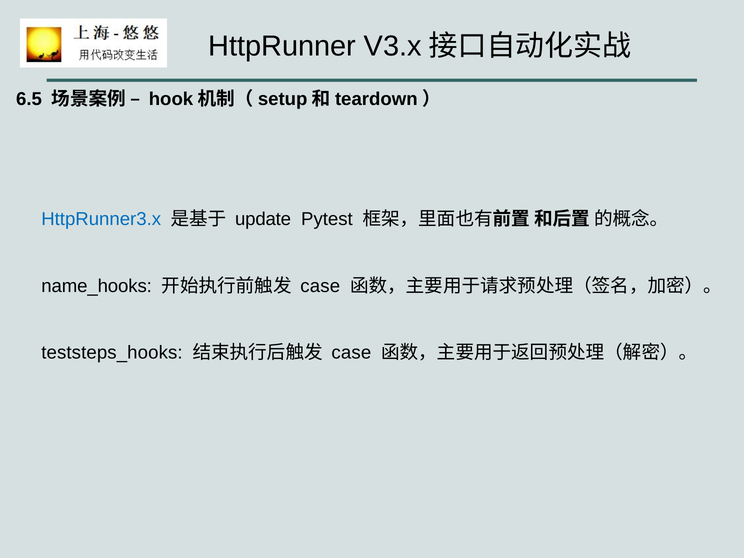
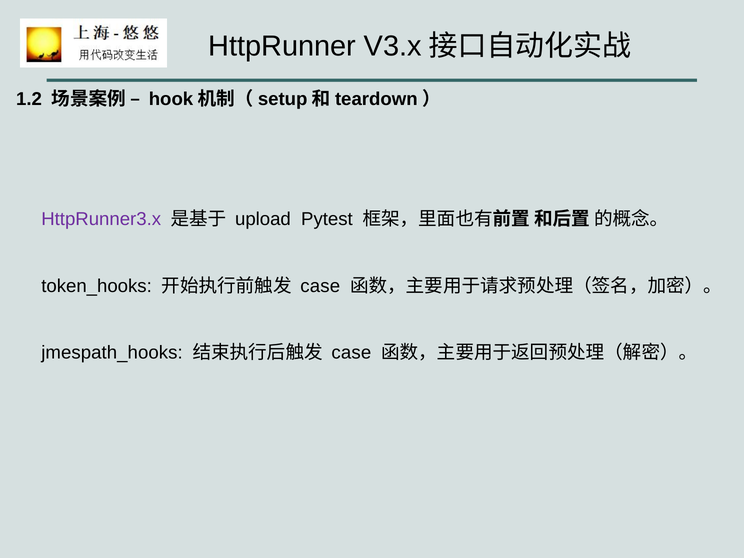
6.5: 6.5 -> 1.2
HttpRunner3.x colour: blue -> purple
update: update -> upload
name_hooks: name_hooks -> token_hooks
teststeps_hooks: teststeps_hooks -> jmespath_hooks
